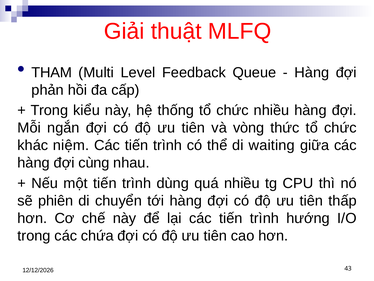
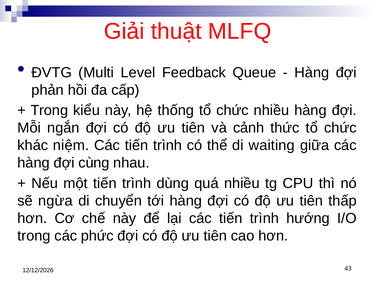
THAM: THAM -> ĐVTG
vòng: vòng -> cảnh
phiên: phiên -> ngừa
chứa: chứa -> phức
